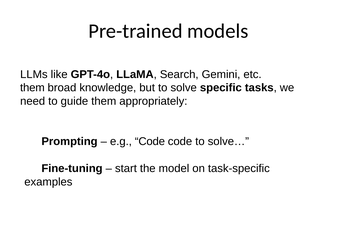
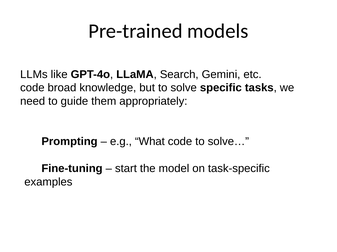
them at (32, 88): them -> code
e.g Code: Code -> What
